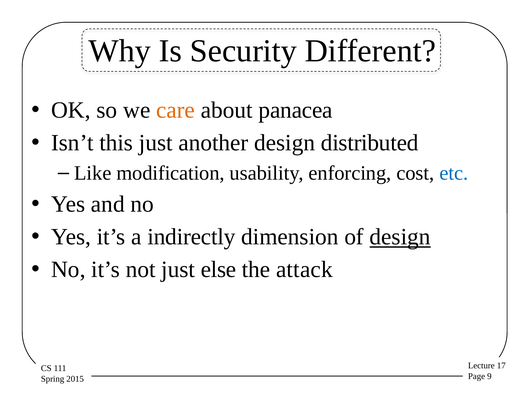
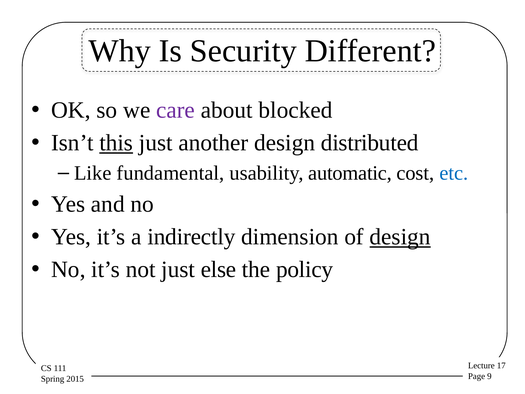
care colour: orange -> purple
panacea: panacea -> blocked
this underline: none -> present
modification: modification -> fundamental
enforcing: enforcing -> automatic
attack: attack -> policy
